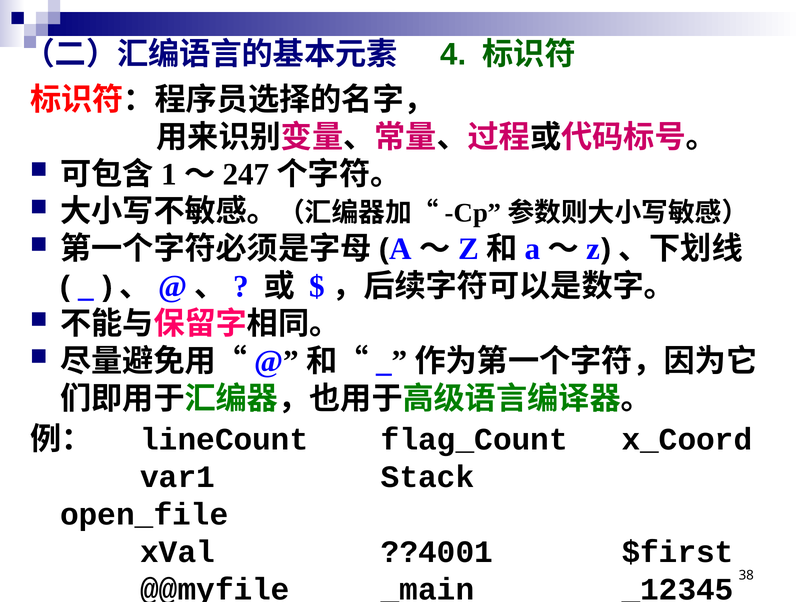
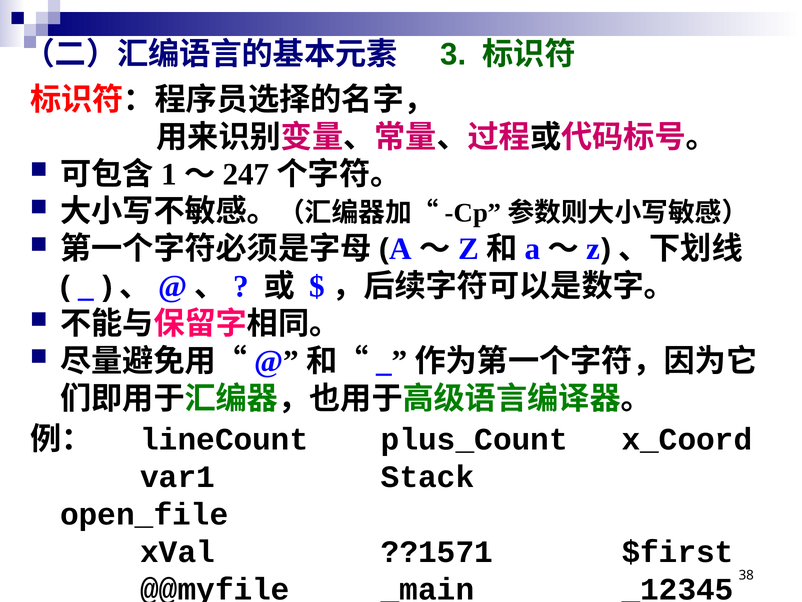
4: 4 -> 3
flag_Count: flag_Count -> plus_Count
??4001: ??4001 -> ??1571
